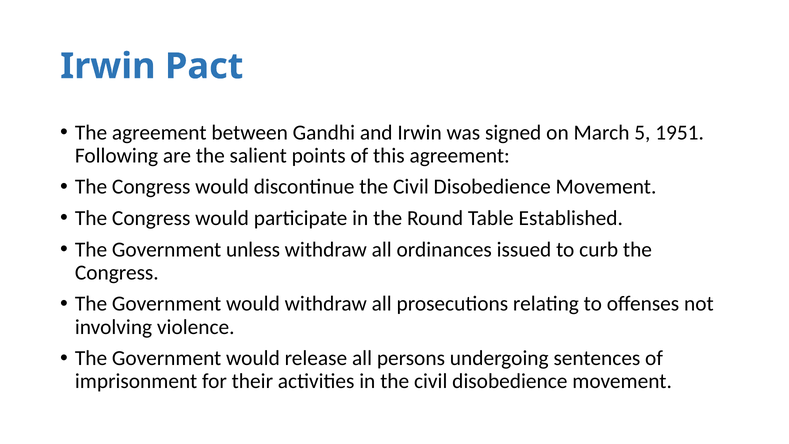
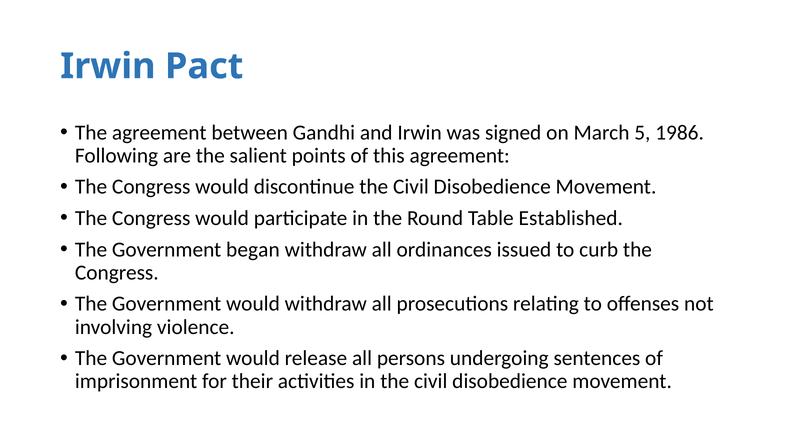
1951: 1951 -> 1986
unless: unless -> began
